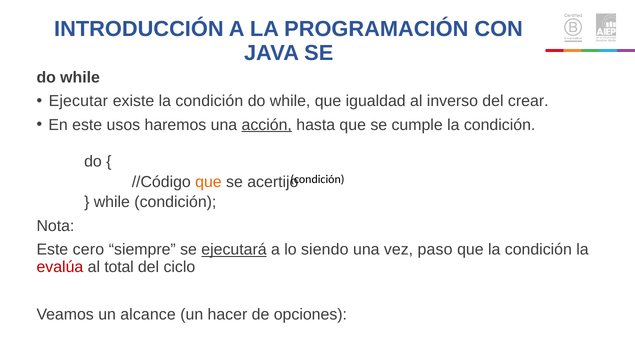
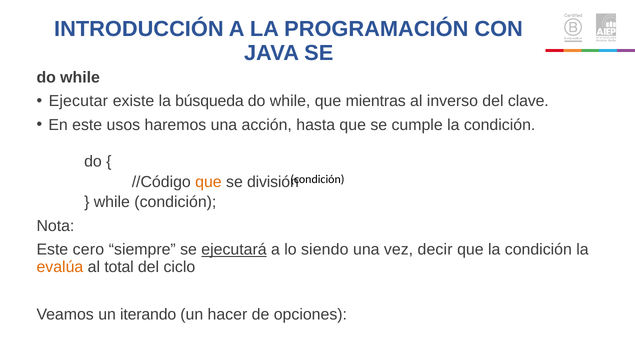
existe la condición: condición -> búsqueda
igualdad: igualdad -> mientras
crear: crear -> clave
acción underline: present -> none
acertijo: acertijo -> división
paso: paso -> decir
evalúa colour: red -> orange
alcance: alcance -> iterando
